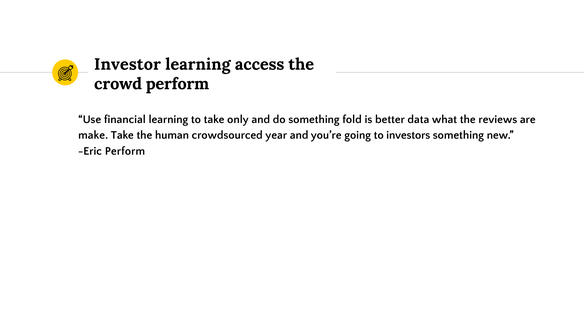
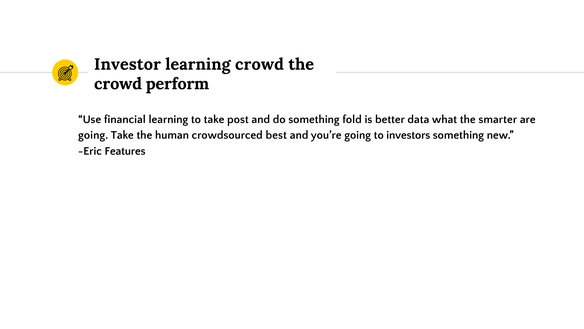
learning access: access -> crowd
only: only -> post
reviews: reviews -> smarter
make at (93, 135): make -> going
year: year -> best
Eric Perform: Perform -> Features
